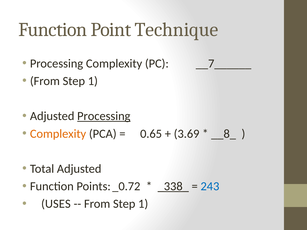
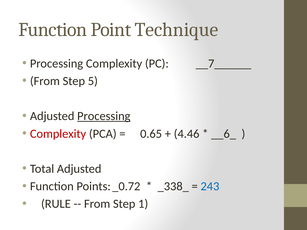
1 at (93, 81): 1 -> 5
Complexity at (58, 134) colour: orange -> red
3.69: 3.69 -> 4.46
__8_: __8_ -> __6_
_338_ underline: present -> none
USES: USES -> RULE
